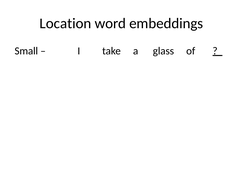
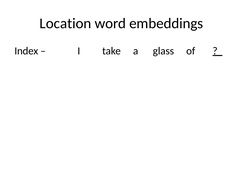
Small: Small -> Index
